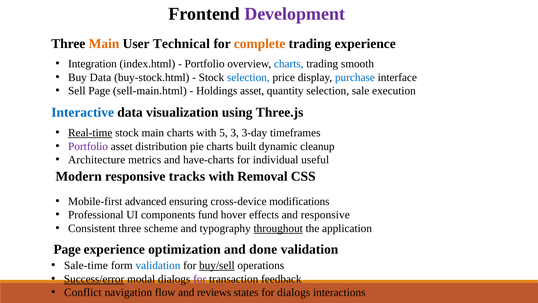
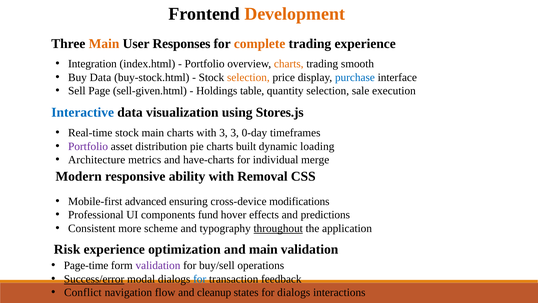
Development colour: purple -> orange
Technical: Technical -> Responses
charts at (289, 64) colour: blue -> orange
selection at (248, 77) colour: blue -> orange
sell-main.html: sell-main.html -> sell-given.html
Holdings asset: asset -> table
Three.js: Three.js -> Stores.js
Real-time underline: present -> none
with 5: 5 -> 3
3-day: 3-day -> 0-day
cleanup: cleanup -> loading
useful: useful -> merge
tracks: tracks -> ability
and responsive: responsive -> predictions
Consistent three: three -> more
Page at (67, 249): Page -> Risk
and done: done -> main
Sale-time: Sale-time -> Page-time
validation at (158, 265) colour: blue -> purple
buy/sell underline: present -> none
for at (200, 279) colour: purple -> blue
reviews: reviews -> cleanup
